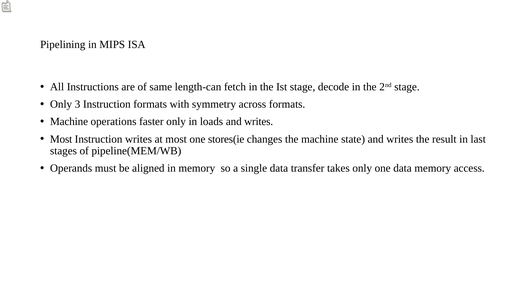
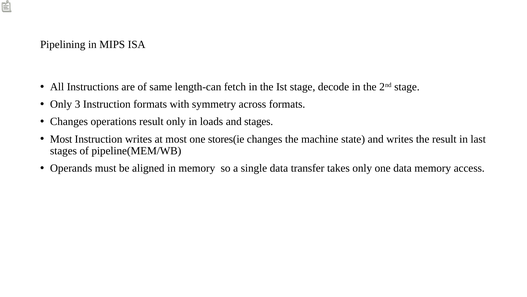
Machine at (69, 121): Machine -> Changes
operations faster: faster -> result
loads and writes: writes -> stages
